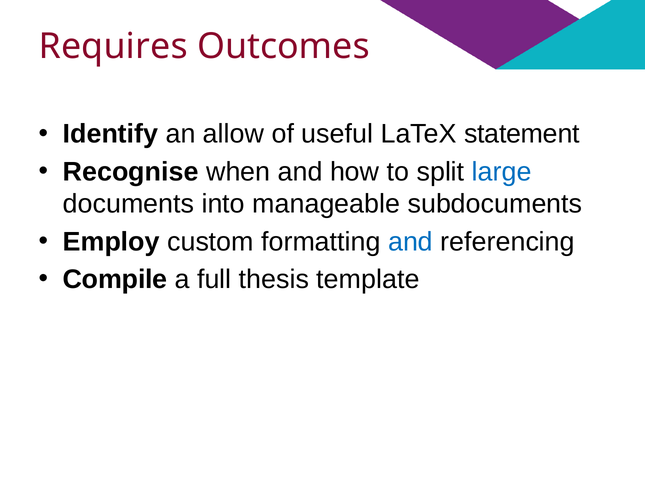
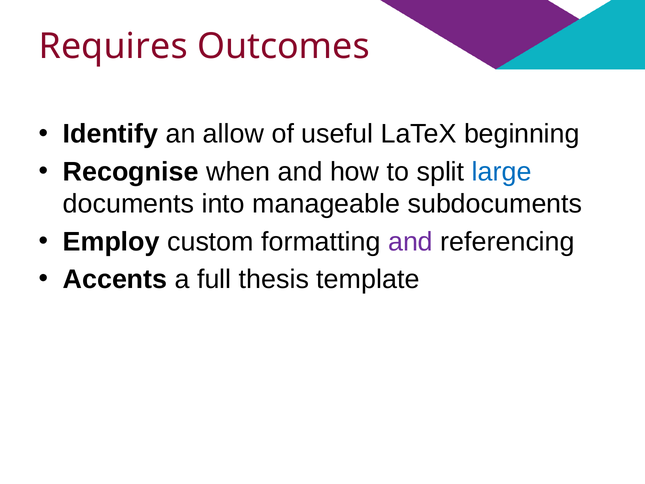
statement: statement -> beginning
and at (410, 242) colour: blue -> purple
Compile: Compile -> Accents
